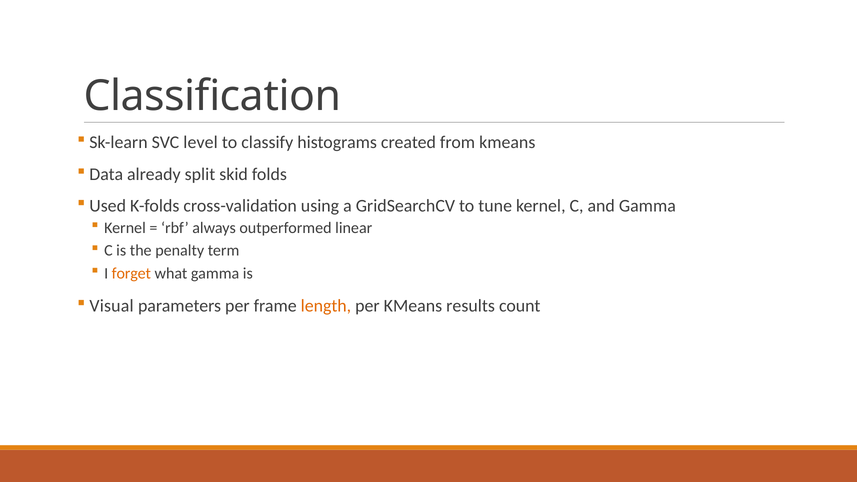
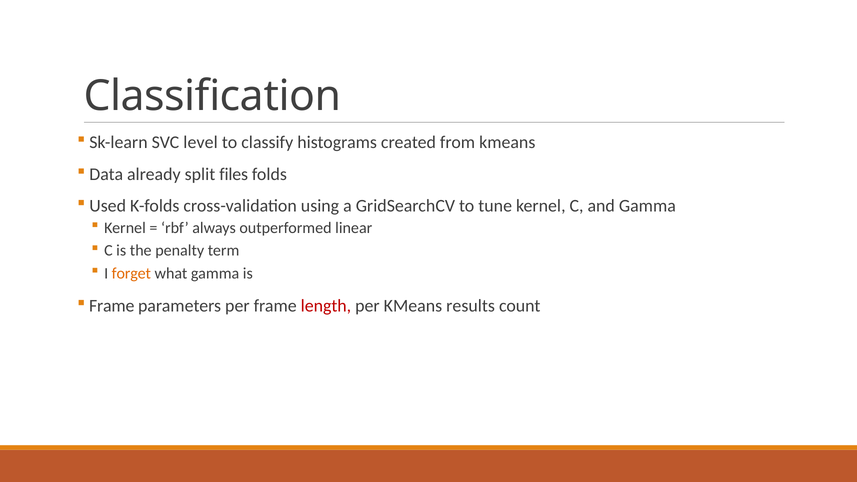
skid: skid -> files
Visual at (112, 306): Visual -> Frame
length colour: orange -> red
